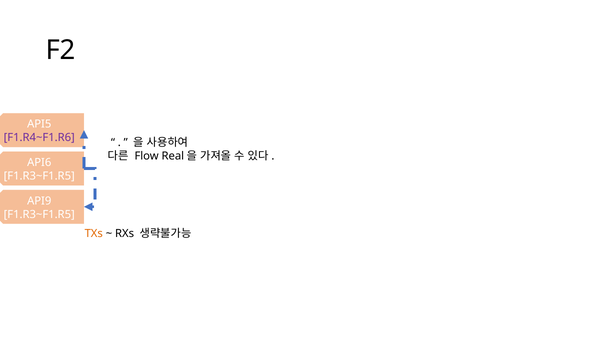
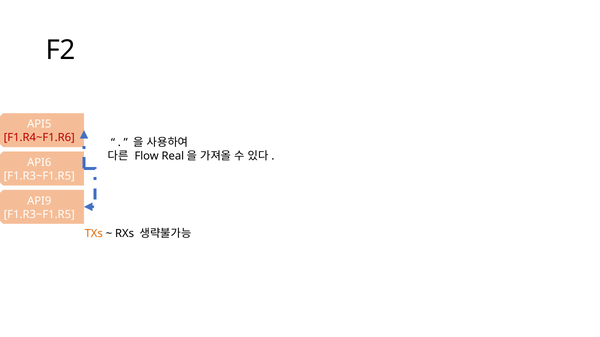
F1.R4~F1.R6 colour: purple -> red
